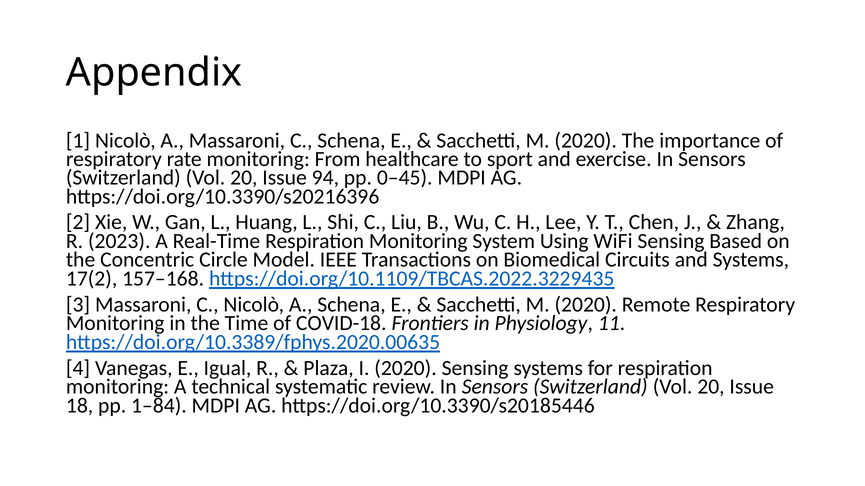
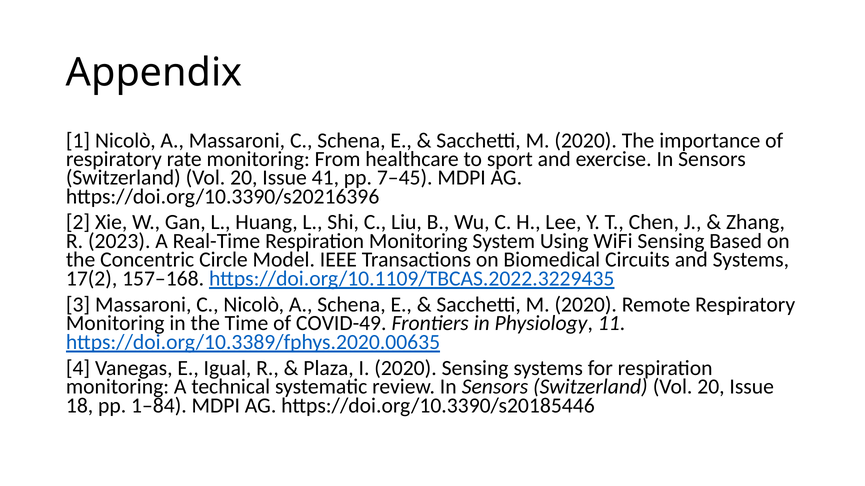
94: 94 -> 41
0–45: 0–45 -> 7–45
COVID-18: COVID-18 -> COVID-49
